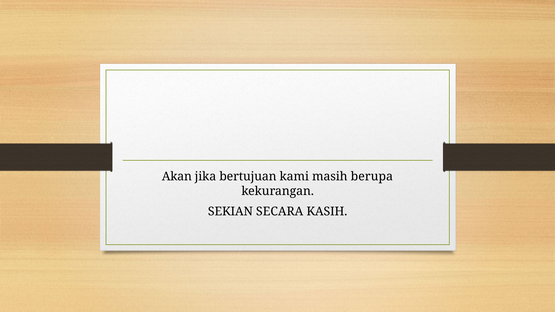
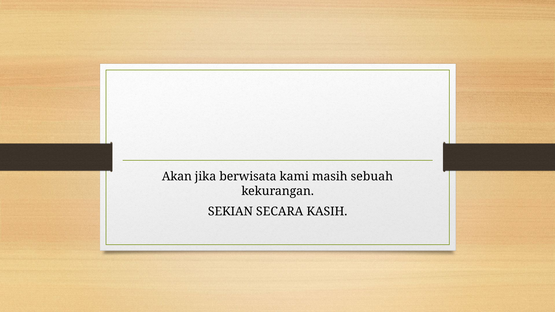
bertujuan: bertujuan -> berwisata
berupa: berupa -> sebuah
